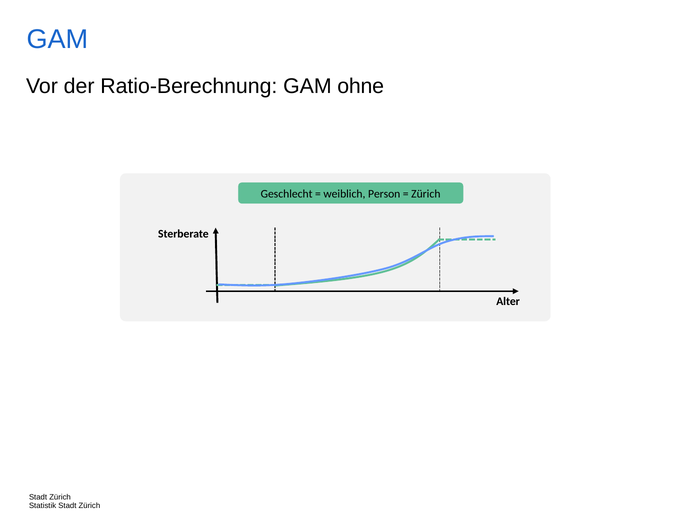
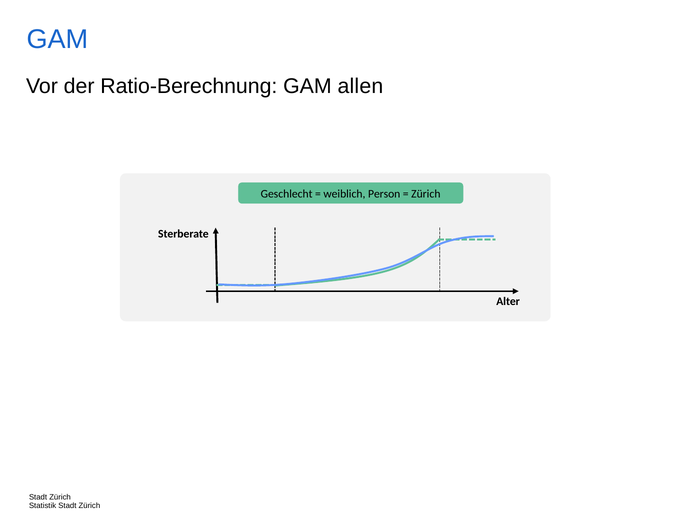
ohne: ohne -> allen
